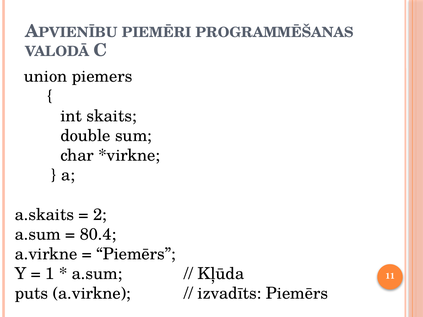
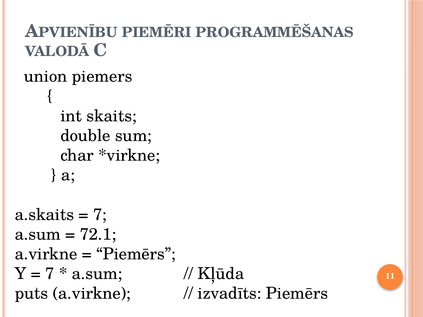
2 at (100, 215): 2 -> 7
80.4: 80.4 -> 72.1
1 at (50, 274): 1 -> 7
